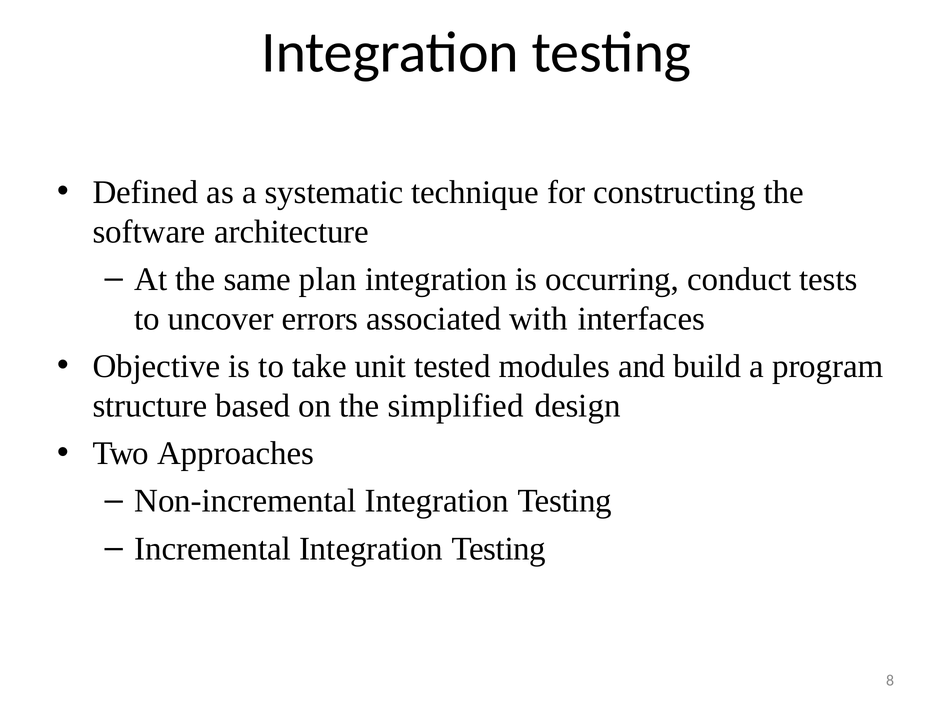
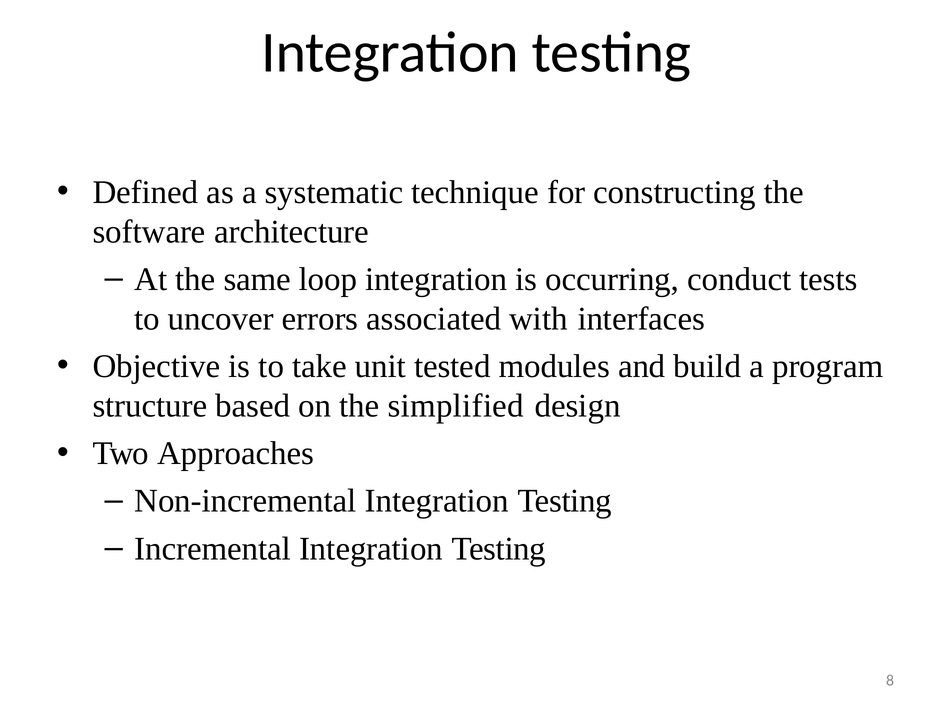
plan: plan -> loop
